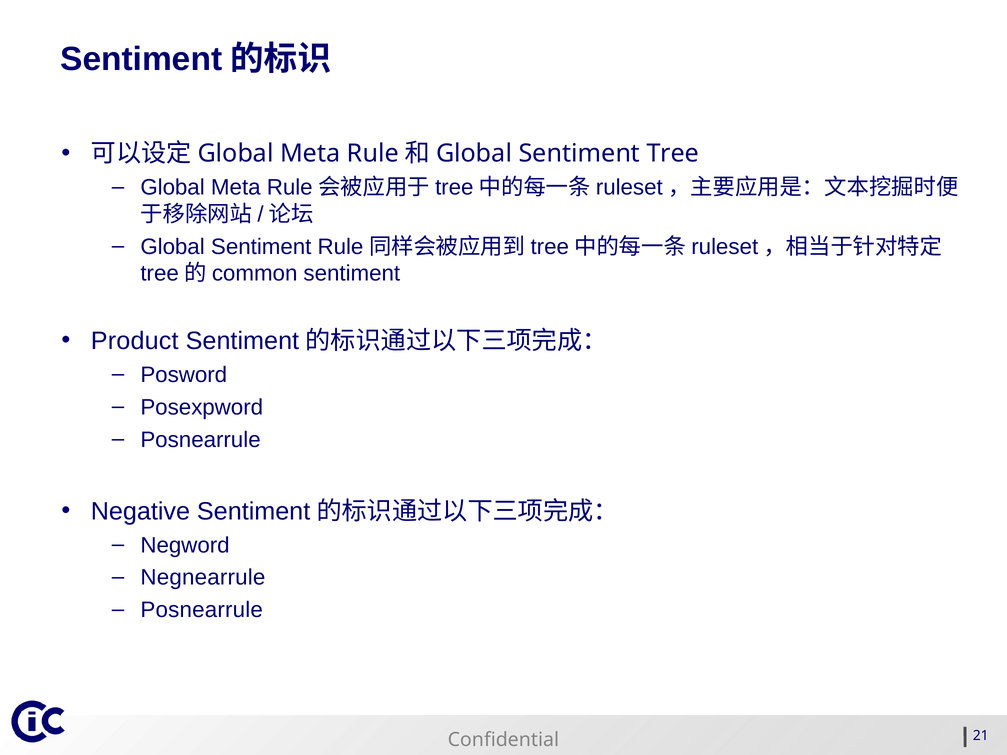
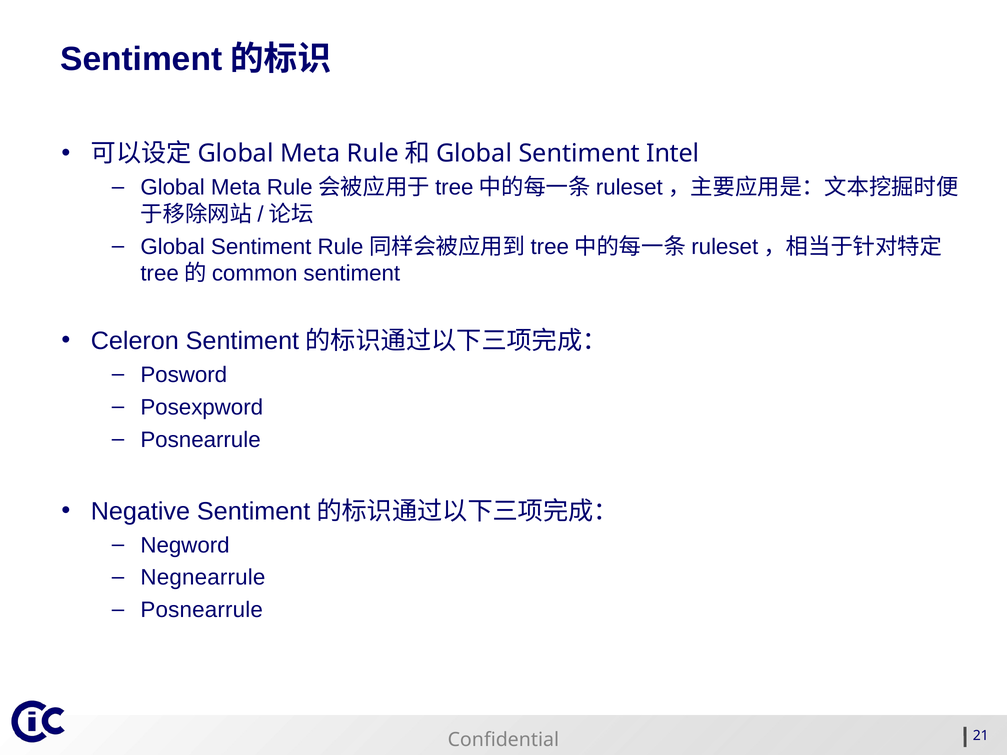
Tree: Tree -> Intel
Product: Product -> Celeron
